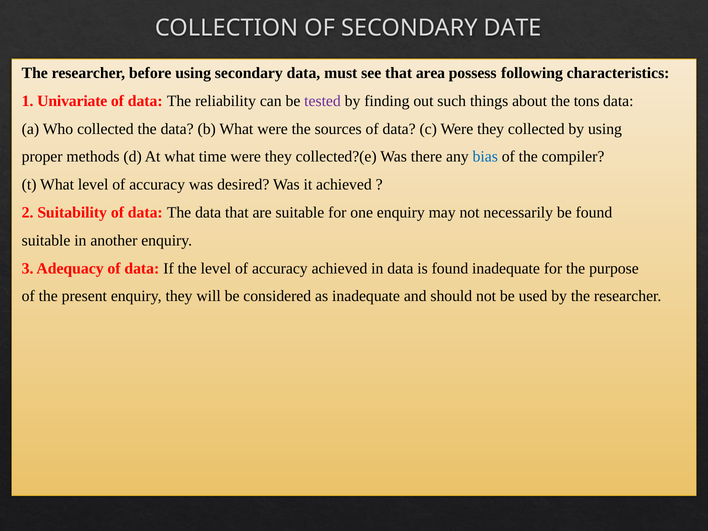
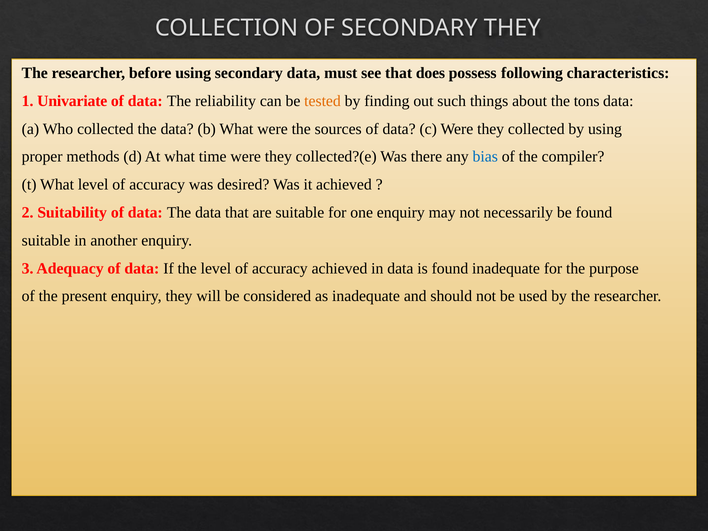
SECONDARY DATE: DATE -> THEY
area: area -> does
tested colour: purple -> orange
